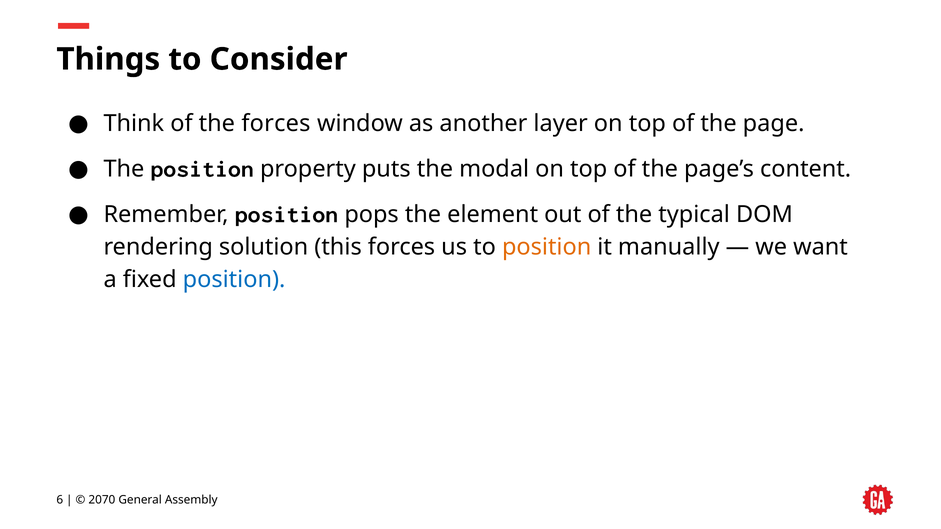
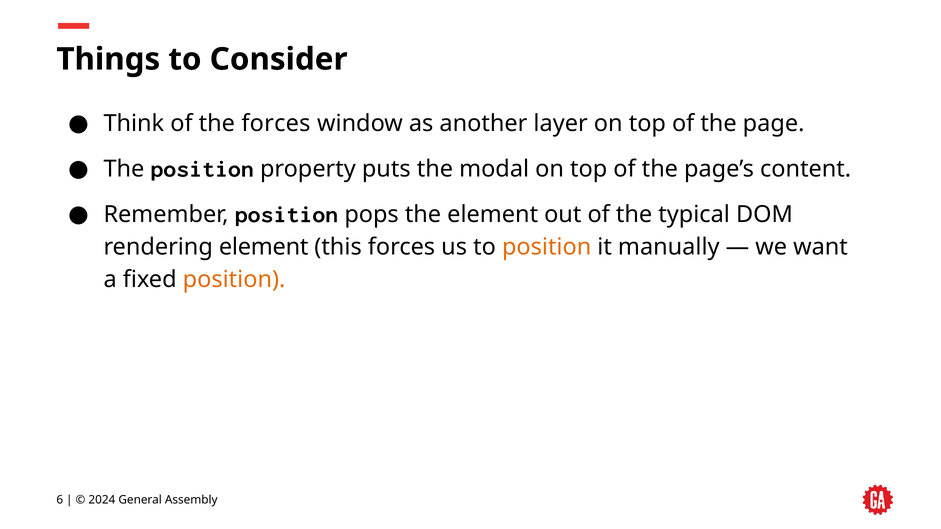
rendering solution: solution -> element
position at (234, 279) colour: blue -> orange
2070: 2070 -> 2024
